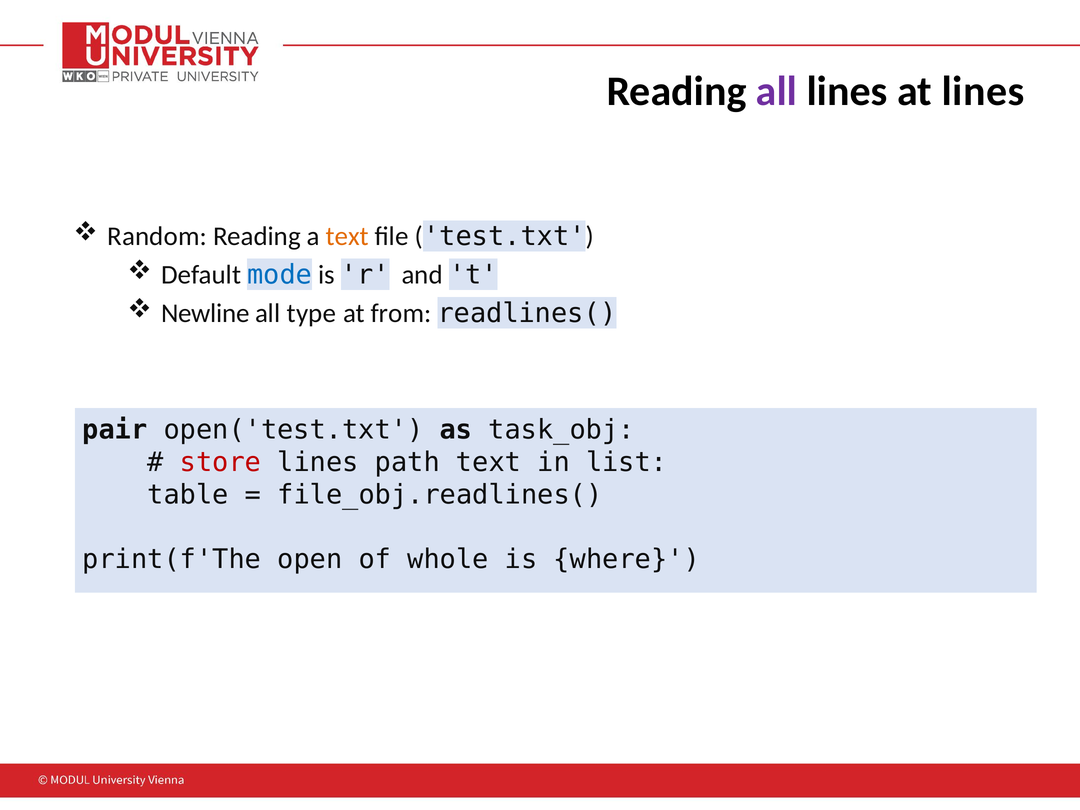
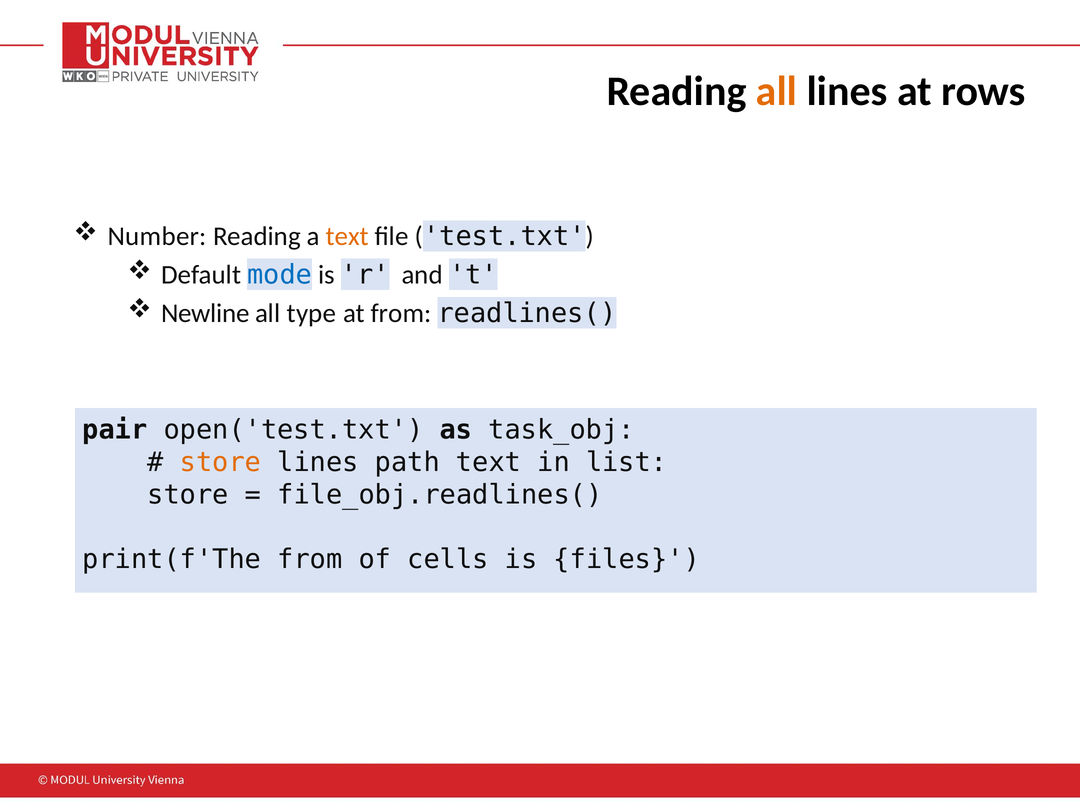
all at (777, 92) colour: purple -> orange
at lines: lines -> rows
Random: Random -> Number
store at (220, 462) colour: red -> orange
table at (188, 495): table -> store
print(f'The open: open -> from
whole: whole -> cells
where: where -> files
